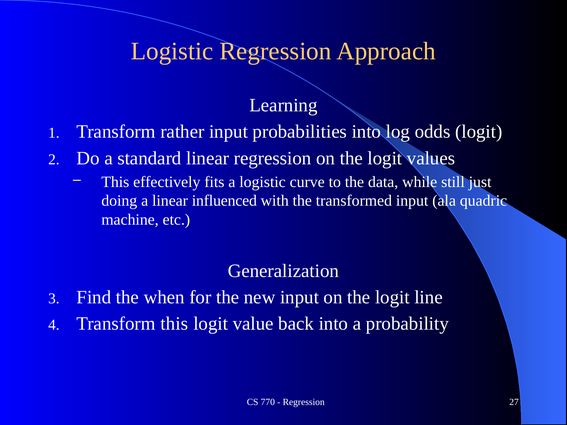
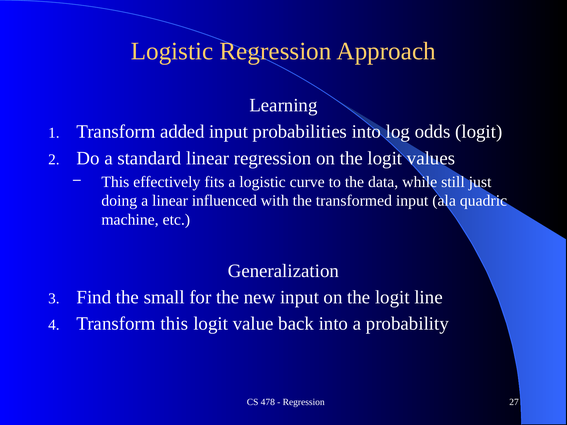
rather: rather -> added
when: when -> small
770: 770 -> 478
